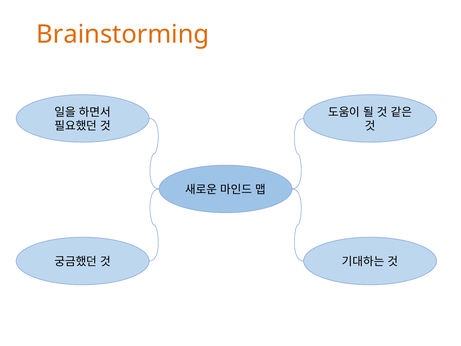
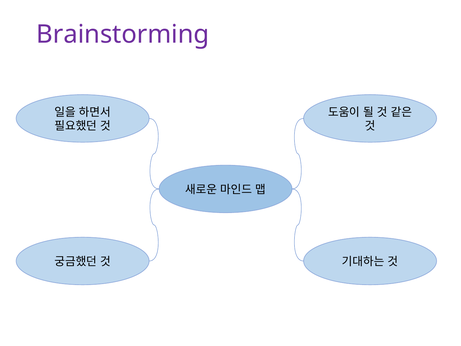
Brainstorming colour: orange -> purple
